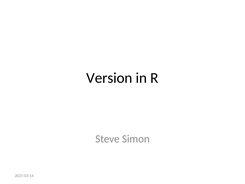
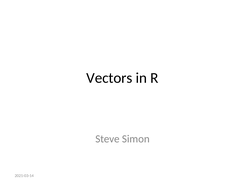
Version: Version -> Vectors
